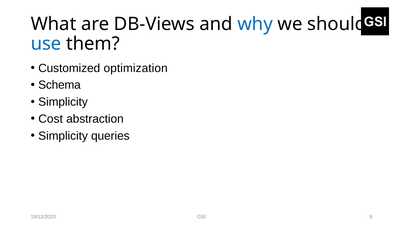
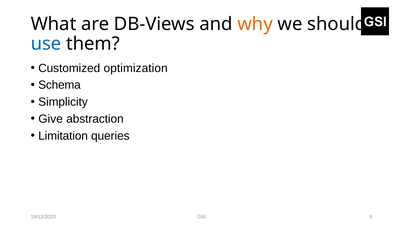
why colour: blue -> orange
Cost: Cost -> Give
Simplicity at (63, 136): Simplicity -> Limitation
